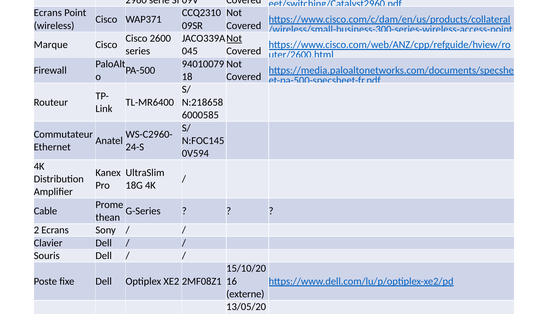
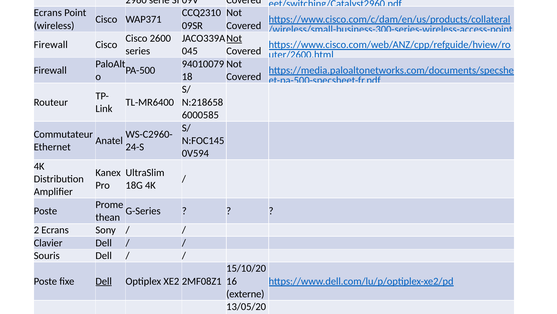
Marque at (51, 45): Marque -> Firewall
Cable at (45, 210): Cable -> Poste
Dell at (104, 281) underline: none -> present
